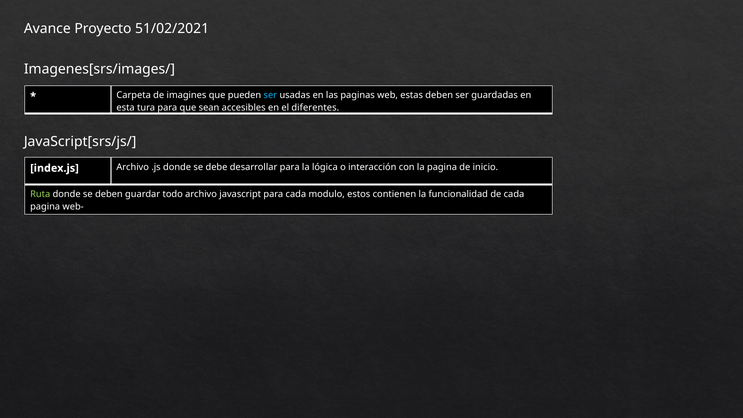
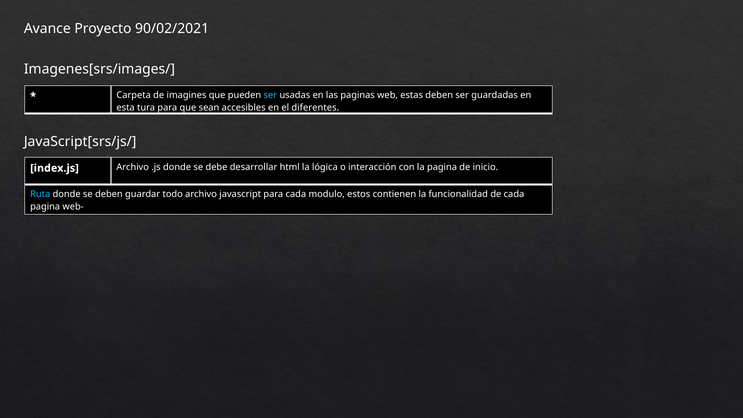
51/02/2021: 51/02/2021 -> 90/02/2021
desarrollar para: para -> html
Ruta colour: light green -> light blue
